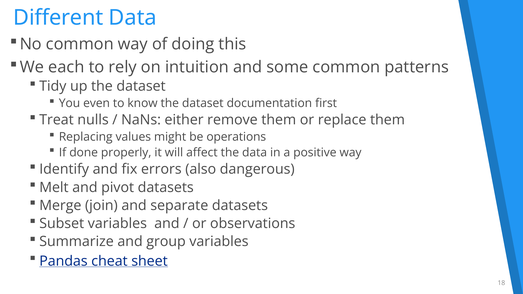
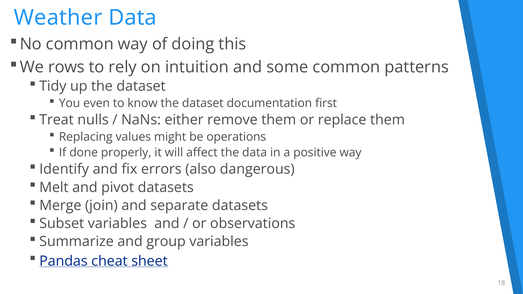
Different: Different -> Weather
each: each -> rows
